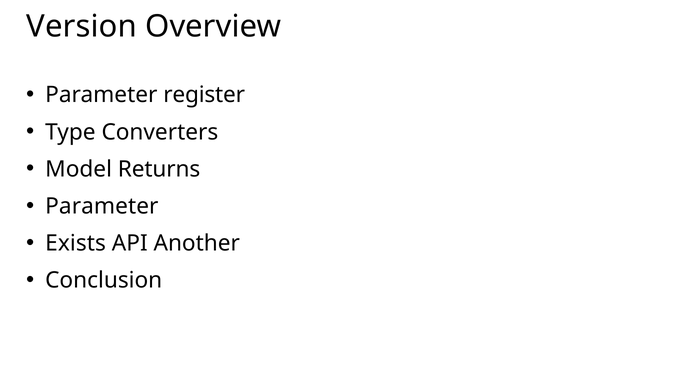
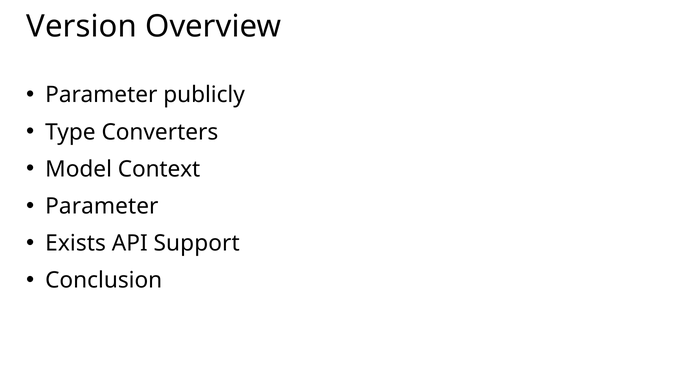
register: register -> publicly
Returns: Returns -> Context
Another: Another -> Support
